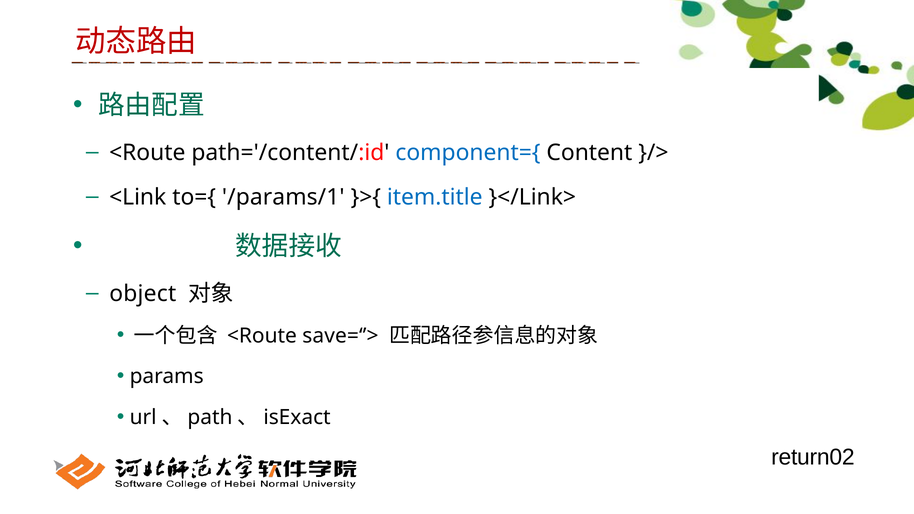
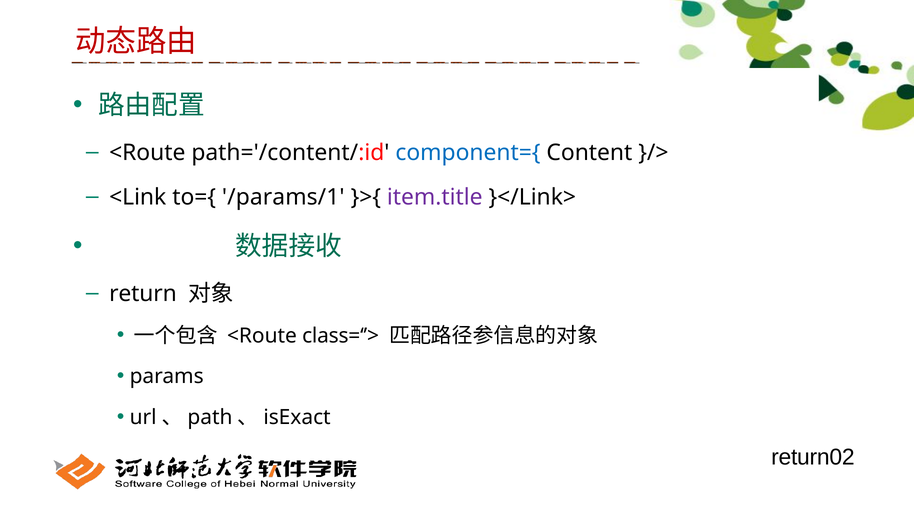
item.title colour: blue -> purple
object: object -> return
save=‘’>: save=‘’> -> class=‘’>
